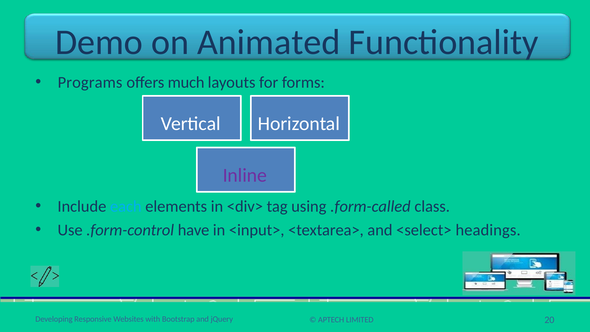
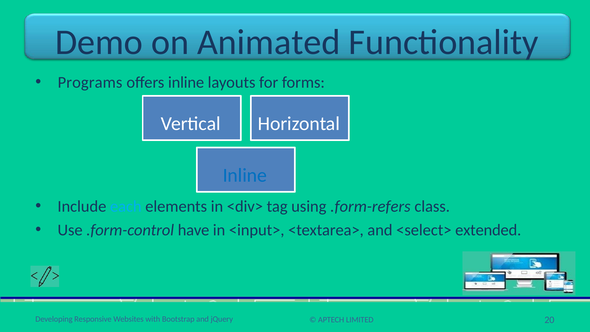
offers much: much -> inline
Inline at (245, 175) colour: purple -> blue
.form-called: .form-called -> .form-refers
headings: headings -> extended
